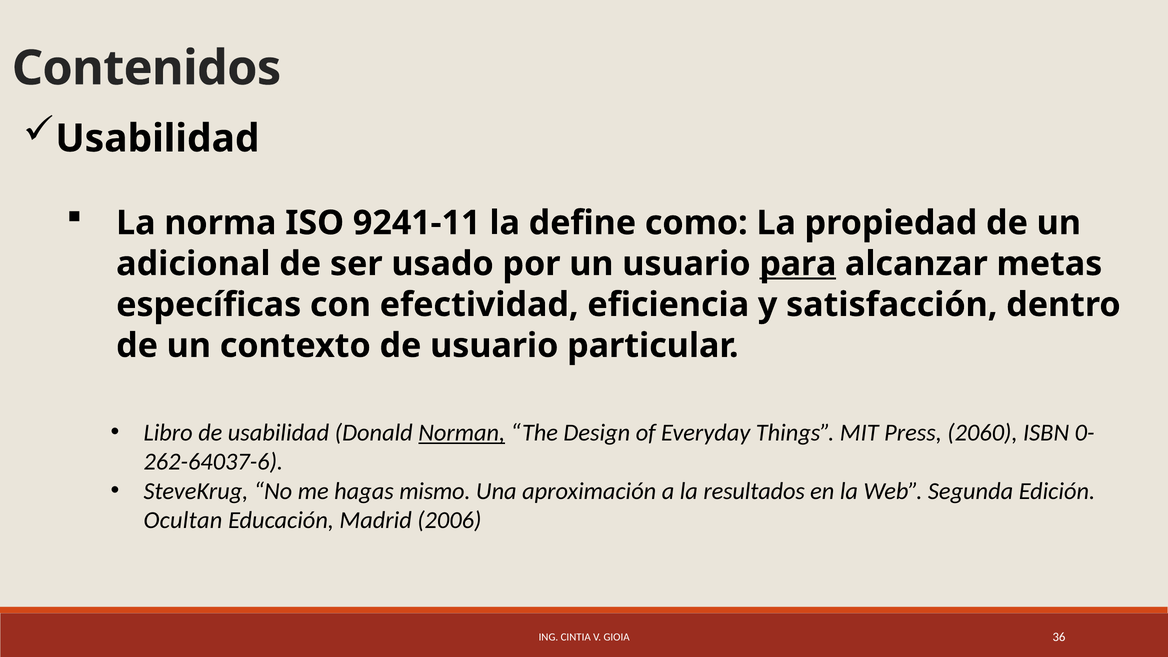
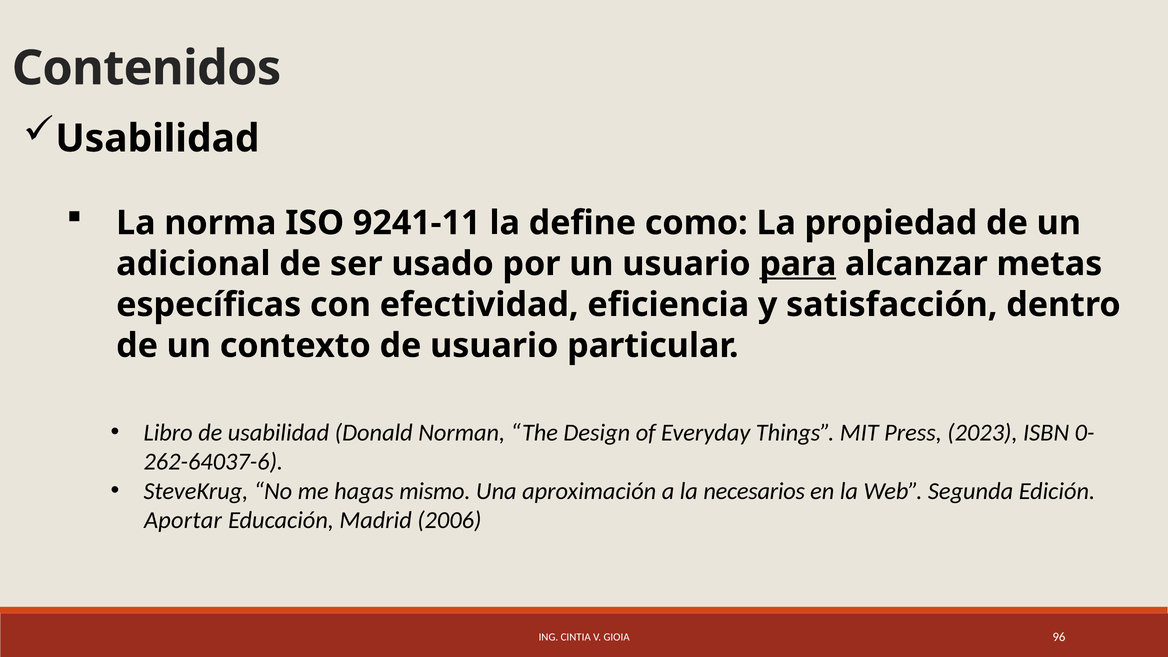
Norman underline: present -> none
2060: 2060 -> 2023
resultados: resultados -> necesarios
Ocultan: Ocultan -> Aportar
36: 36 -> 96
